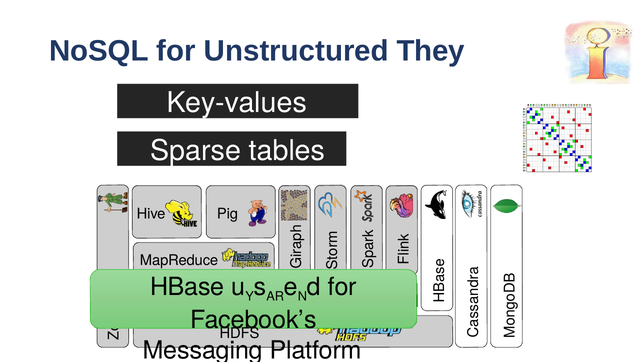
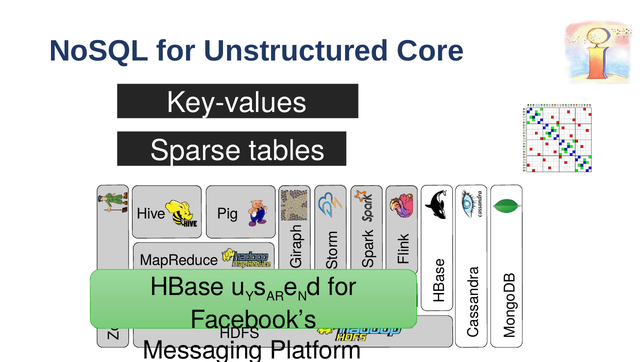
They: They -> Core
